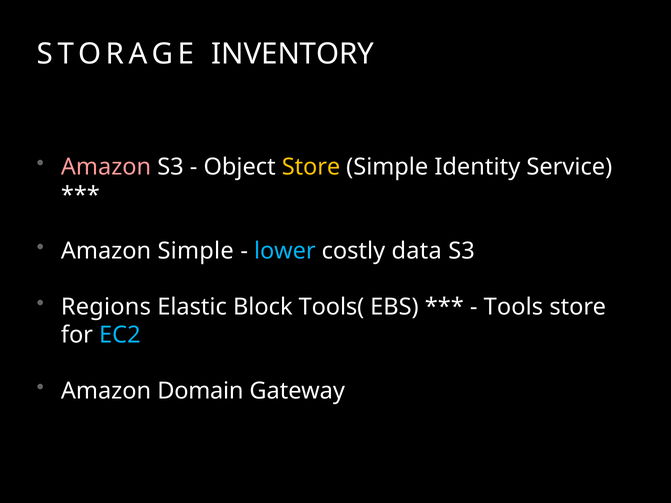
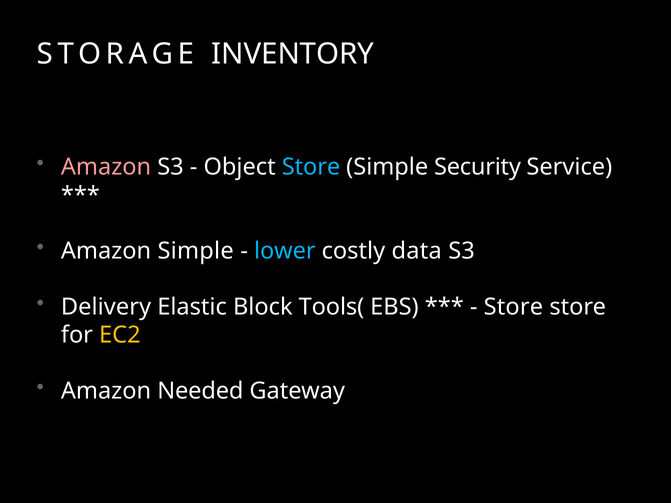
Store at (311, 167) colour: yellow -> light blue
Identity: Identity -> Security
Regions: Regions -> Delivery
Tools at (513, 307): Tools -> Store
EC2 colour: light blue -> yellow
Domain: Domain -> Needed
